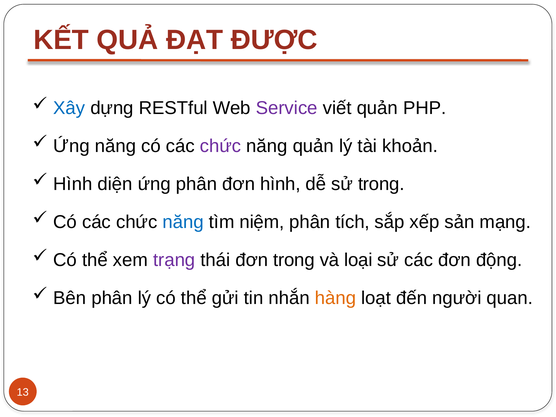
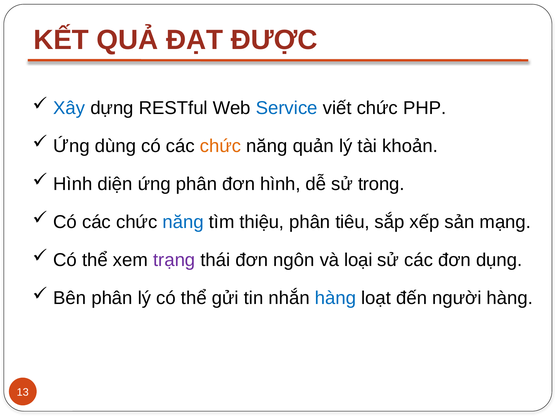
Service colour: purple -> blue
viết quản: quản -> chức
Ứng năng: năng -> dùng
chức at (220, 146) colour: purple -> orange
niệm: niệm -> thiệu
tích: tích -> tiêu
đơn trong: trong -> ngôn
động: động -> dụng
hàng at (335, 298) colour: orange -> blue
người quan: quan -> hàng
